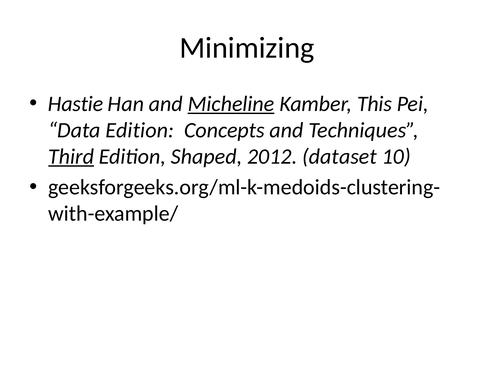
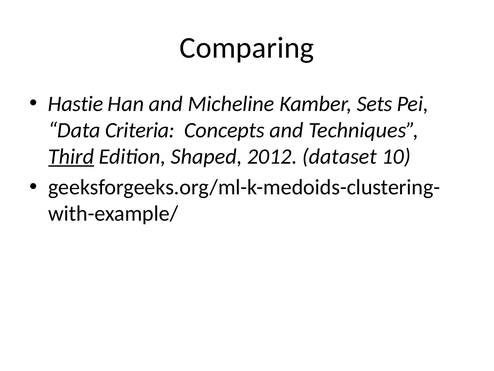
Minimizing: Minimizing -> Comparing
Micheline underline: present -> none
This: This -> Sets
Data Edition: Edition -> Criteria
